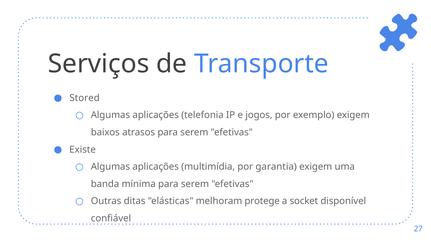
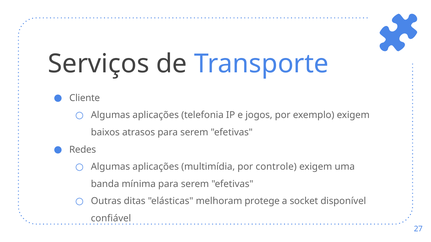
Stored: Stored -> Cliente
Existe: Existe -> Redes
garantia: garantia -> controle
